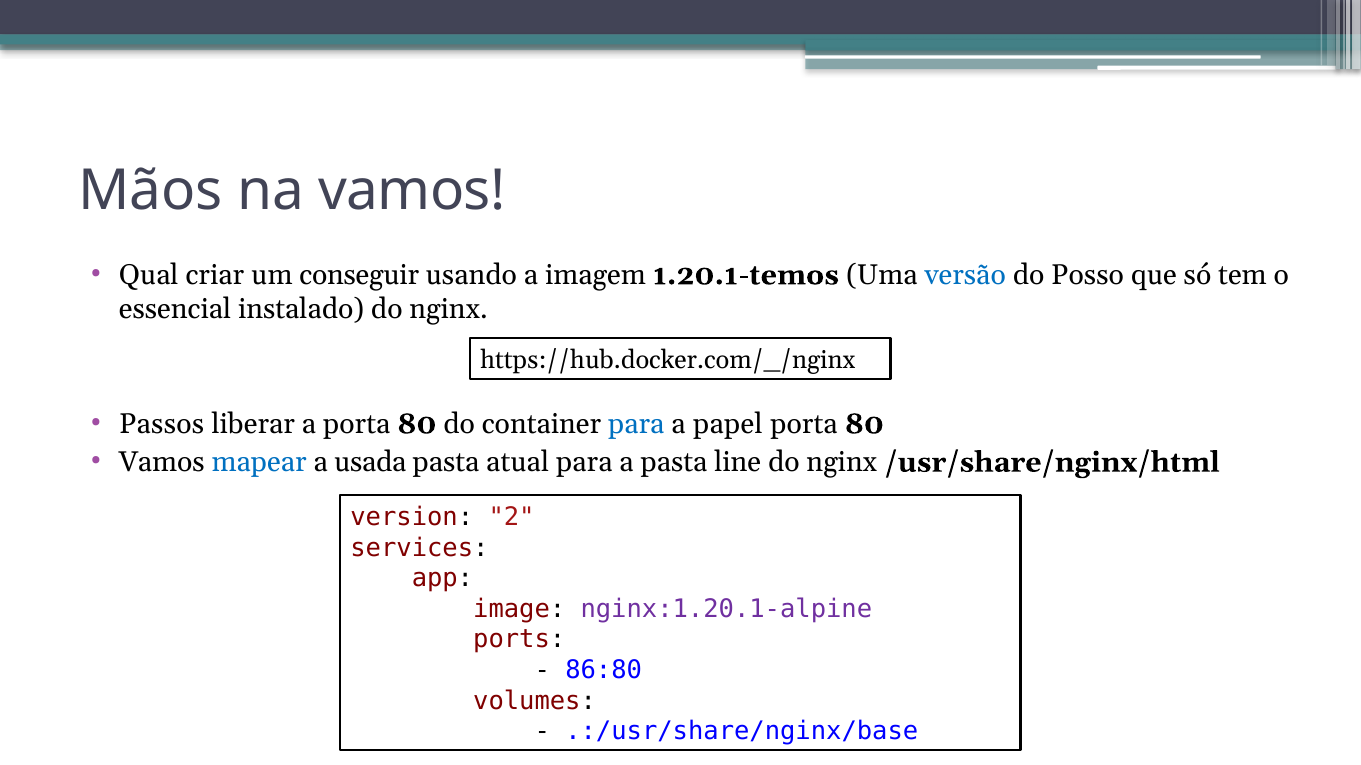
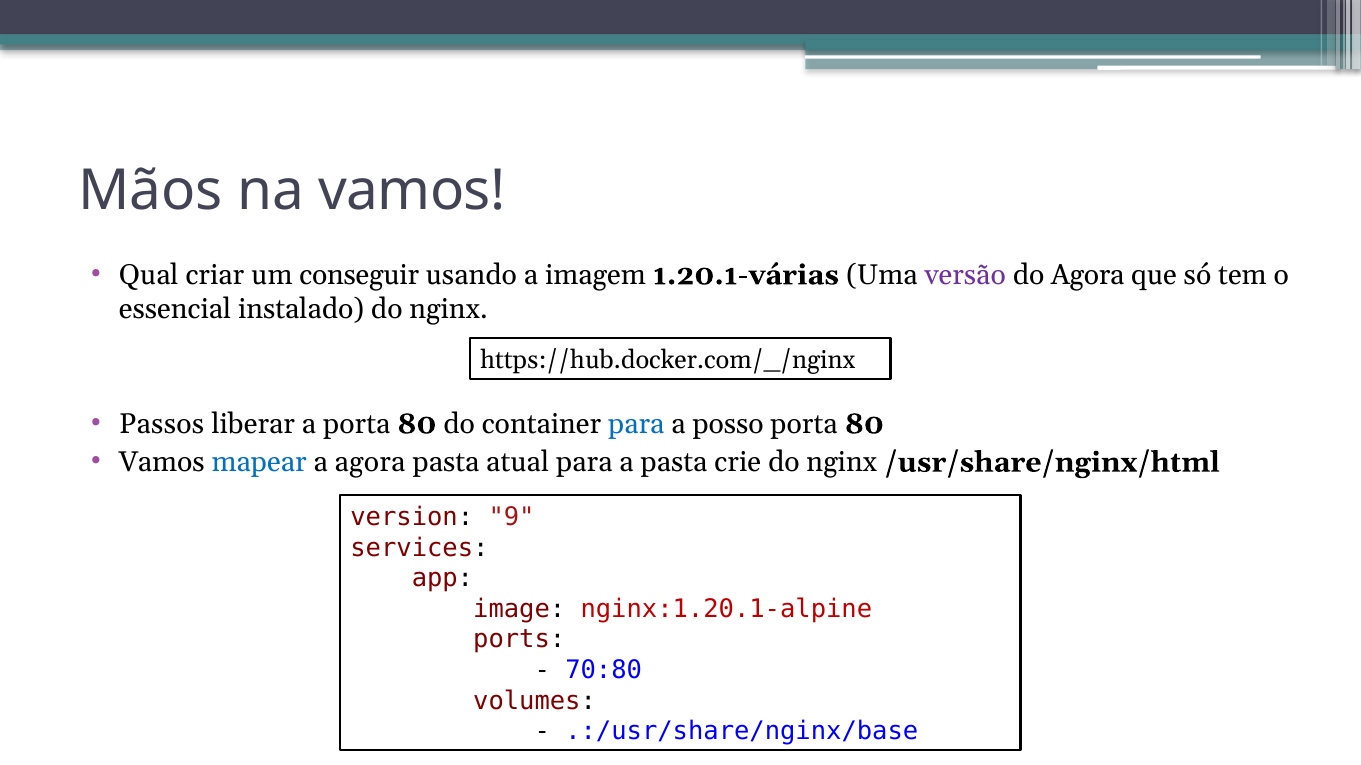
1.20.1-temos: 1.20.1-temos -> 1.20.1-várias
versão colour: blue -> purple
do Posso: Posso -> Agora
papel: papel -> posso
a usada: usada -> agora
line: line -> crie
2: 2 -> 9
nginx:1.20.1-alpine colour: purple -> red
86:80: 86:80 -> 70:80
